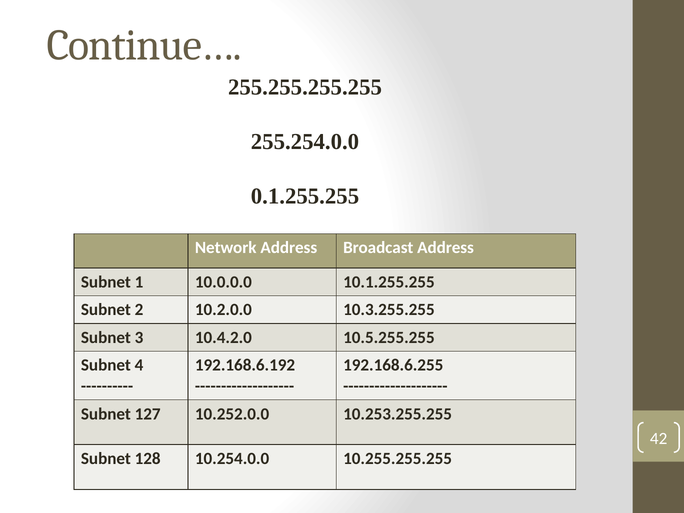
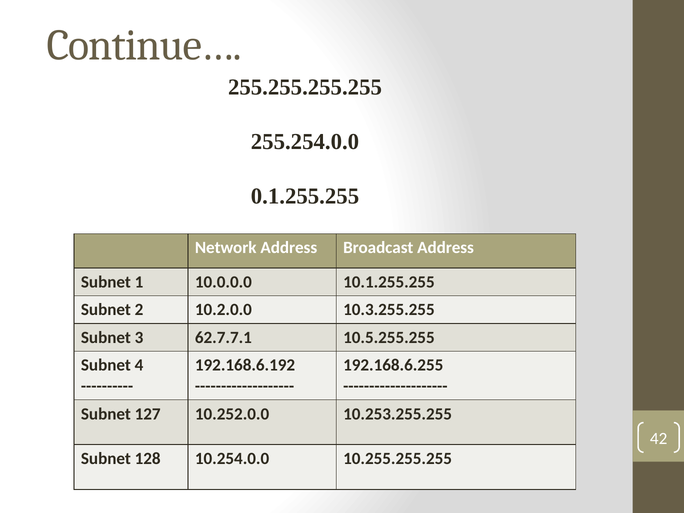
10.4.2.0: 10.4.2.0 -> 62.7.7.1
